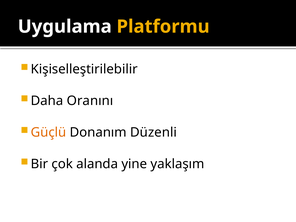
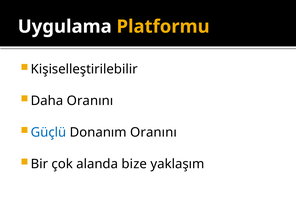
Güçlü colour: orange -> blue
Donanım Düzenli: Düzenli -> Oranını
yine: yine -> bize
